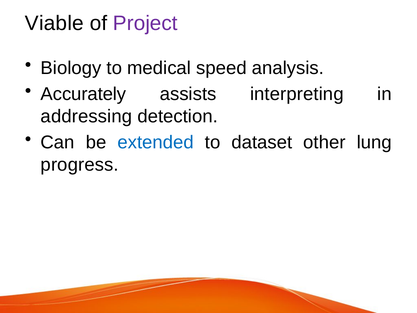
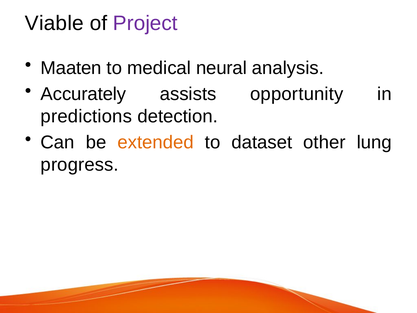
Biology: Biology -> Maaten
speed: speed -> neural
interpreting: interpreting -> opportunity
addressing: addressing -> predictions
extended colour: blue -> orange
